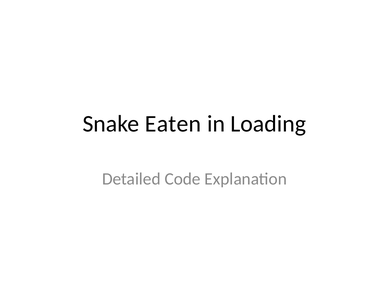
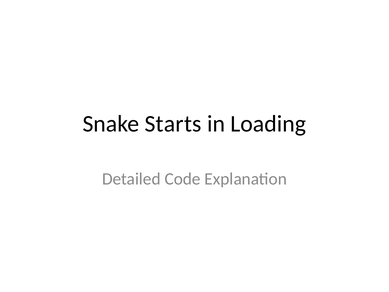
Eaten: Eaten -> Starts
